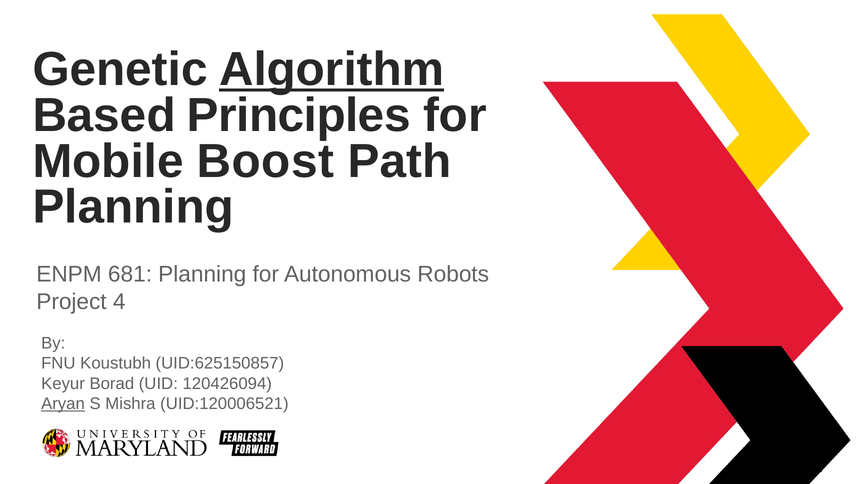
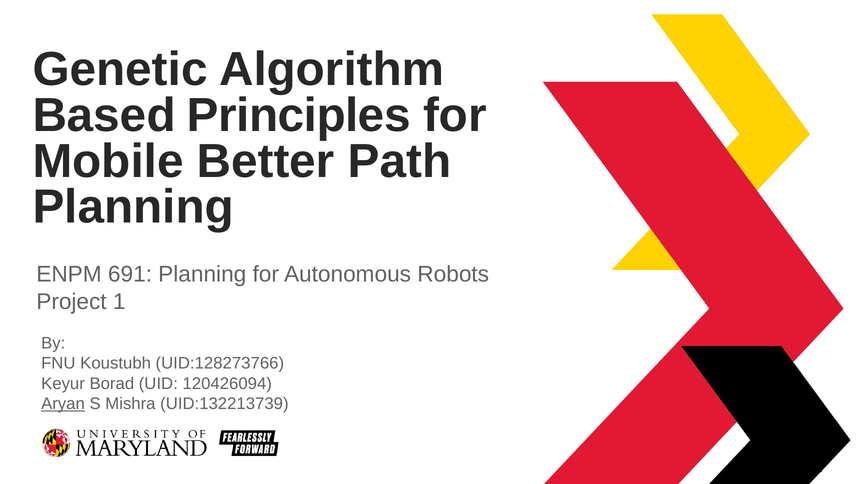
Algorithm underline: present -> none
Boost: Boost -> Better
681: 681 -> 691
Project 4: 4 -> 1
UID:625150857: UID:625150857 -> UID:128273766
UID:120006521: UID:120006521 -> UID:132213739
